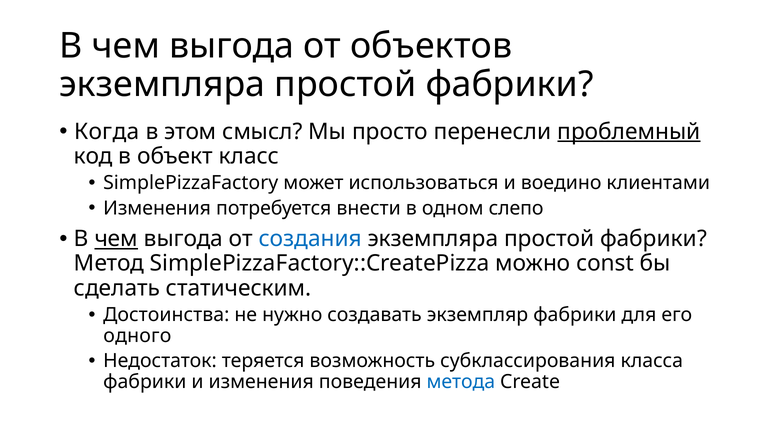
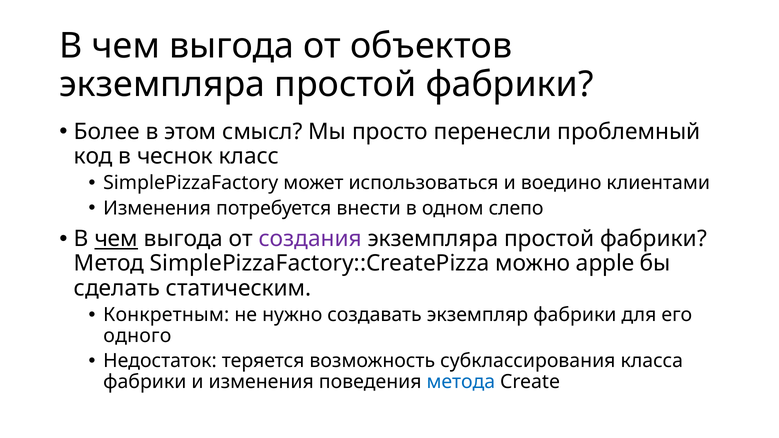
Когда: Когда -> Более
проблемный underline: present -> none
объект: объект -> чеснок
создания colour: blue -> purple
const: const -> apple
Достоинства: Достоинства -> Конкретным
